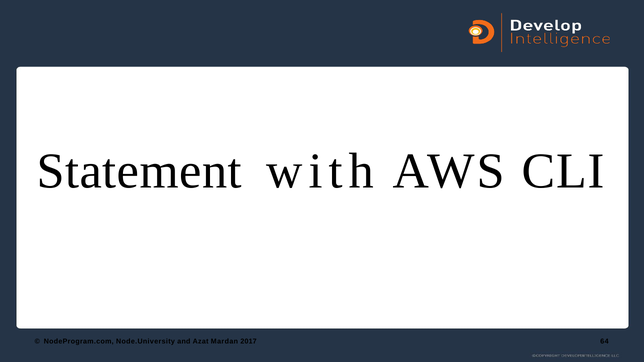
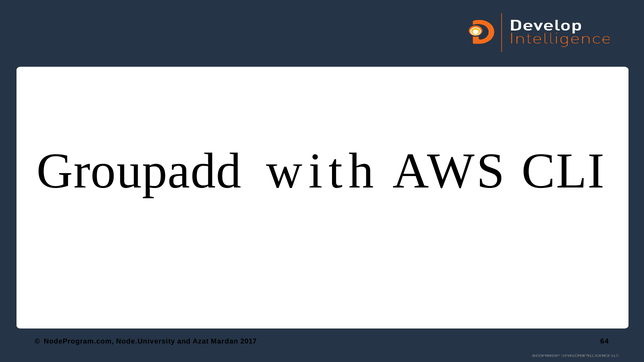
Statement: Statement -> Groupadd
